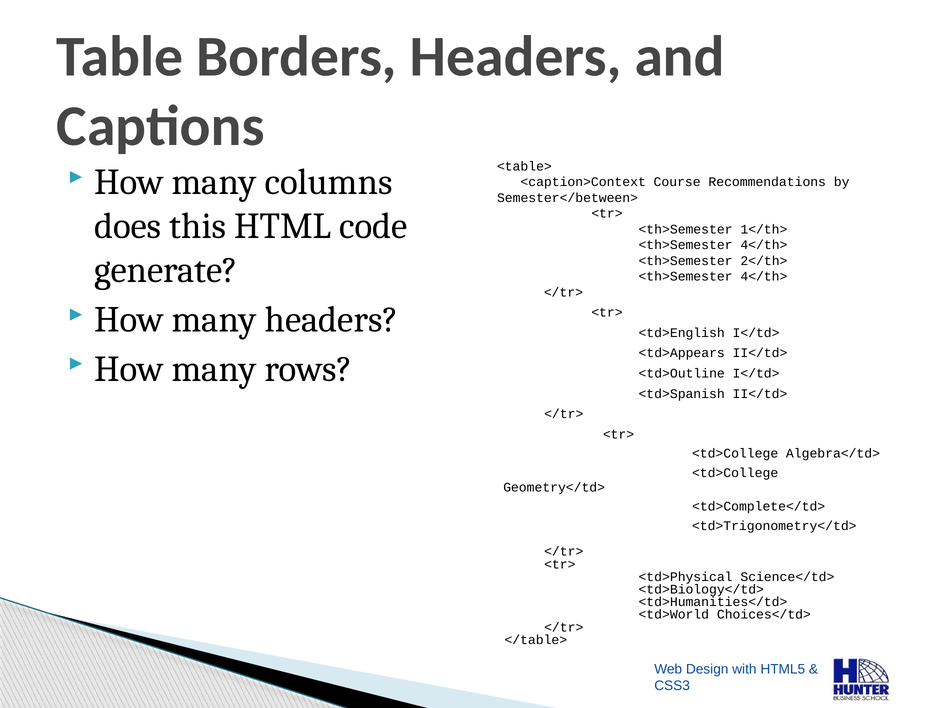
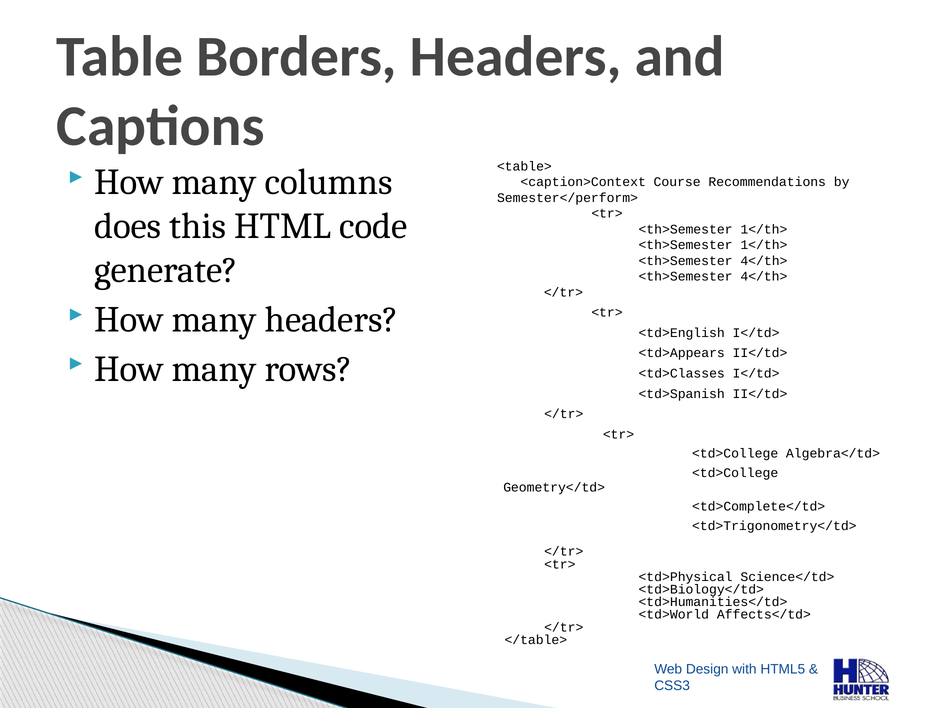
Semester</between>: Semester</between> -> Semester</perform>
4</th> at (764, 245): 4</th> -> 1</th>
2</th> at (764, 261): 2</th> -> 4</th>
<td>Outline: <td>Outline -> <td>Classes
Choices</td>: Choices</td> -> Affects</td>
